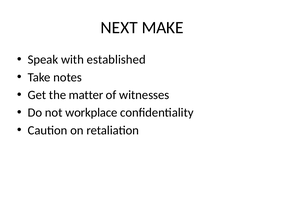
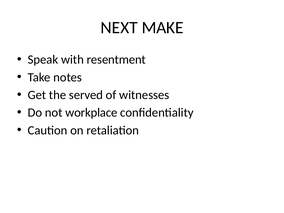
established: established -> resentment
matter: matter -> served
